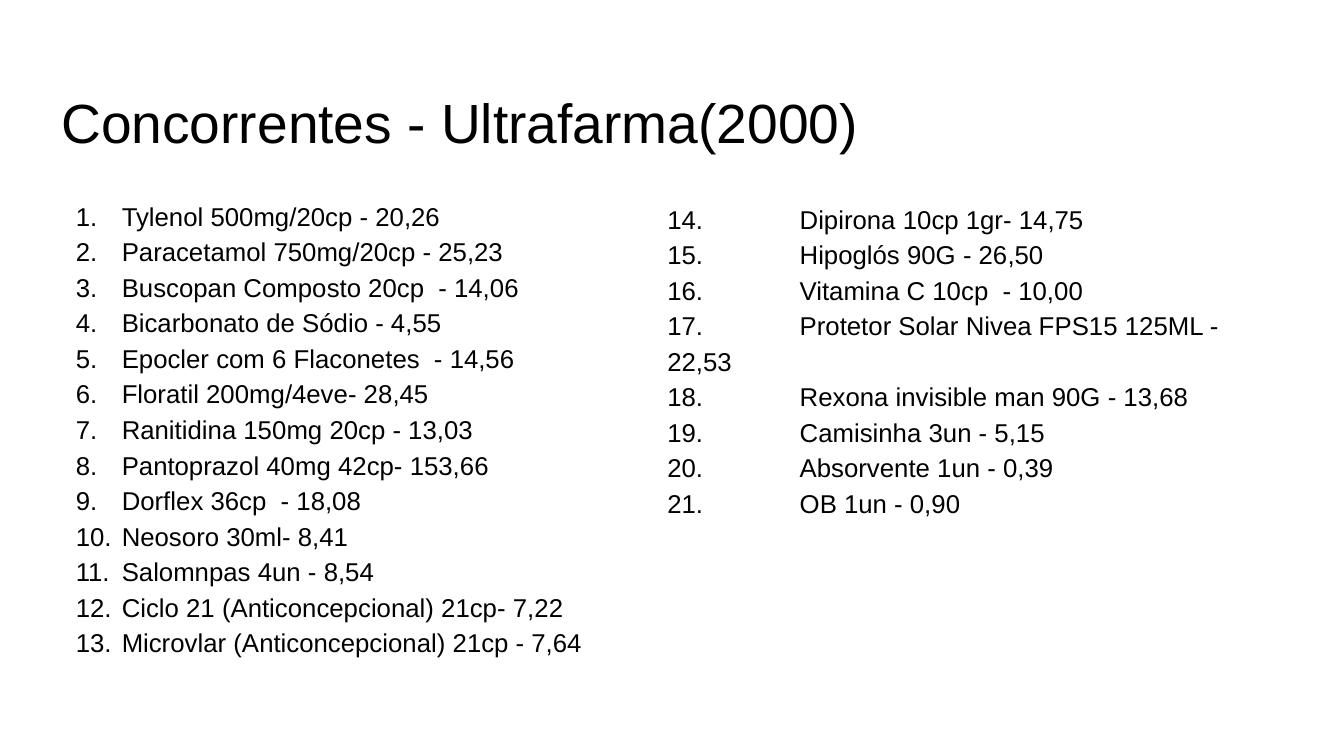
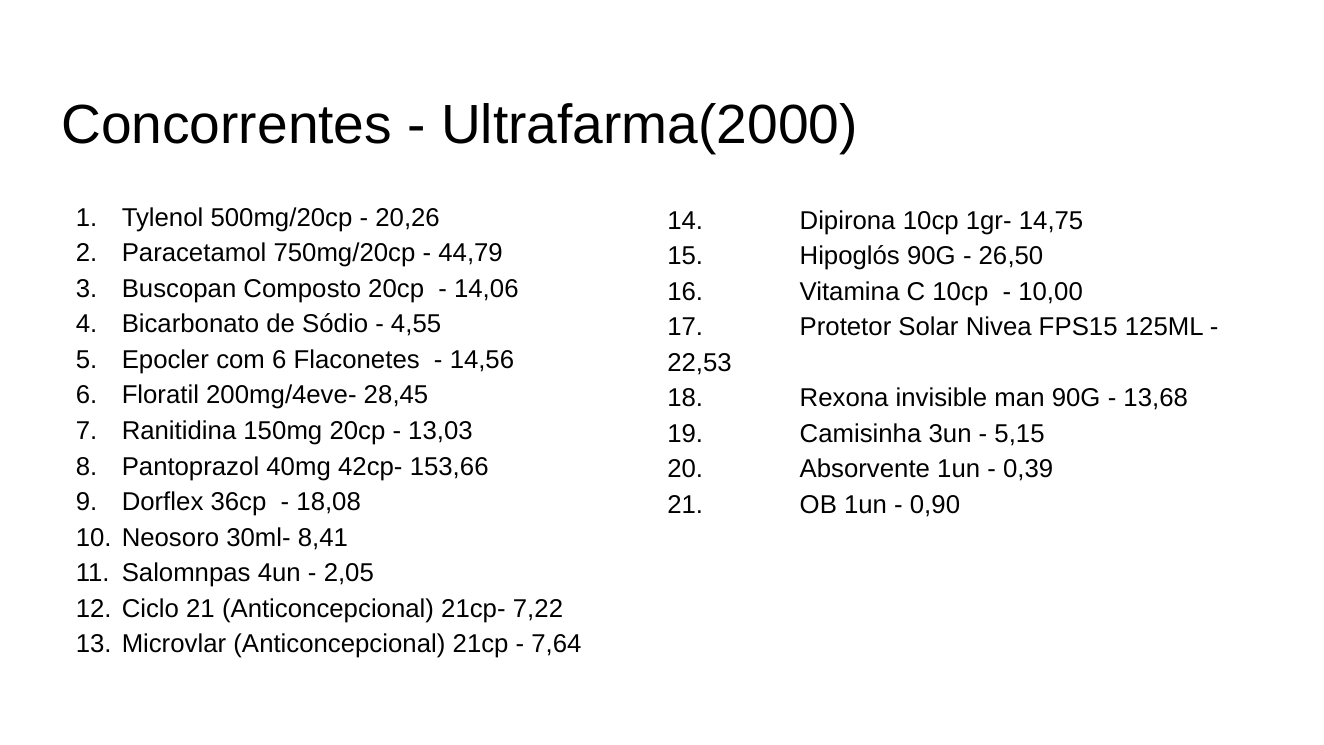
25,23: 25,23 -> 44,79
8,54: 8,54 -> 2,05
